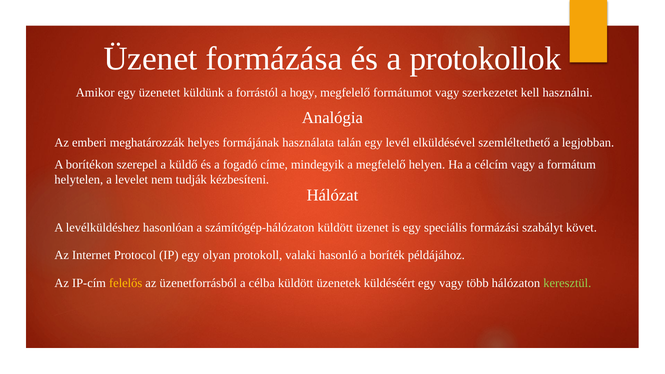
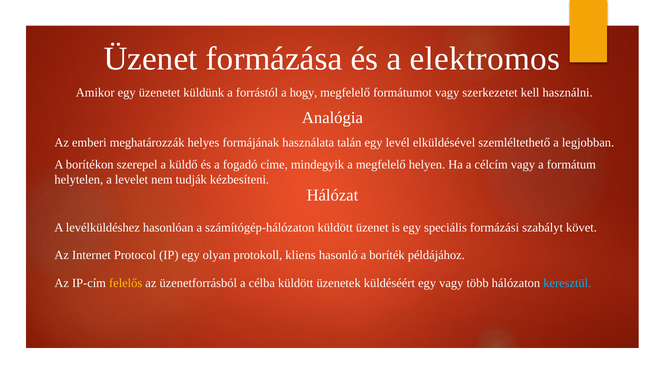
protokollok: protokollok -> elektromos
valaki: valaki -> kliens
keresztül colour: light green -> light blue
